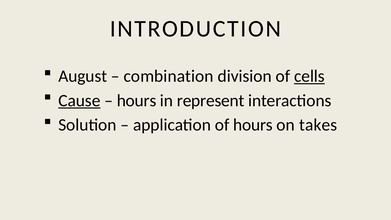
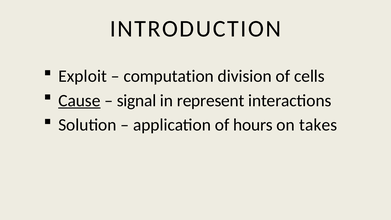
August: August -> Exploit
combination: combination -> computation
cells underline: present -> none
hours at (137, 101): hours -> signal
